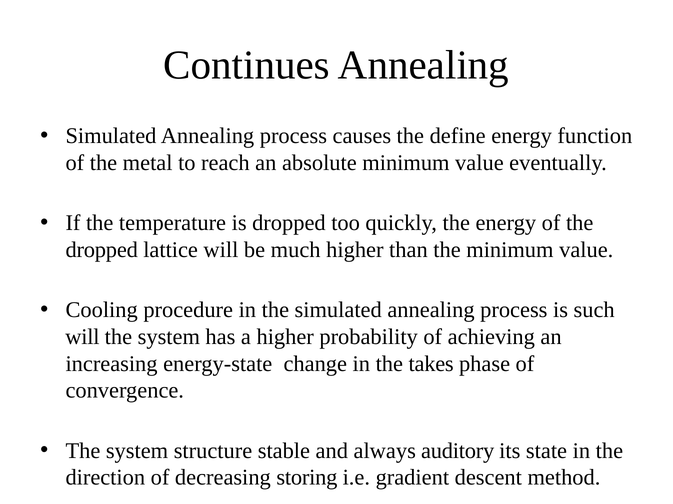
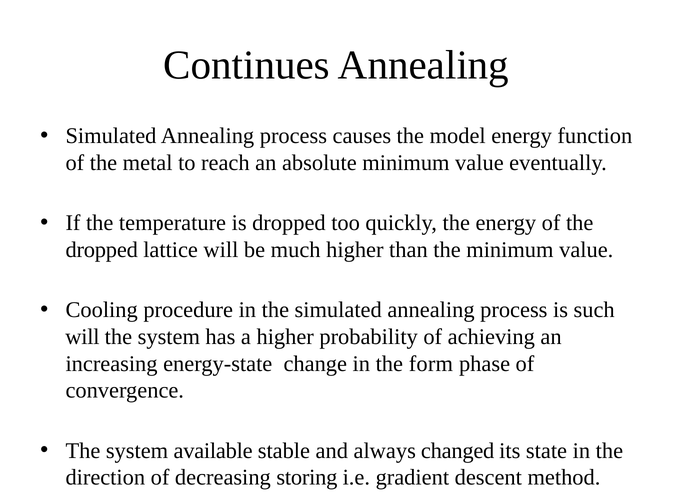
define: define -> model
takes: takes -> form
structure: structure -> available
auditory: auditory -> changed
